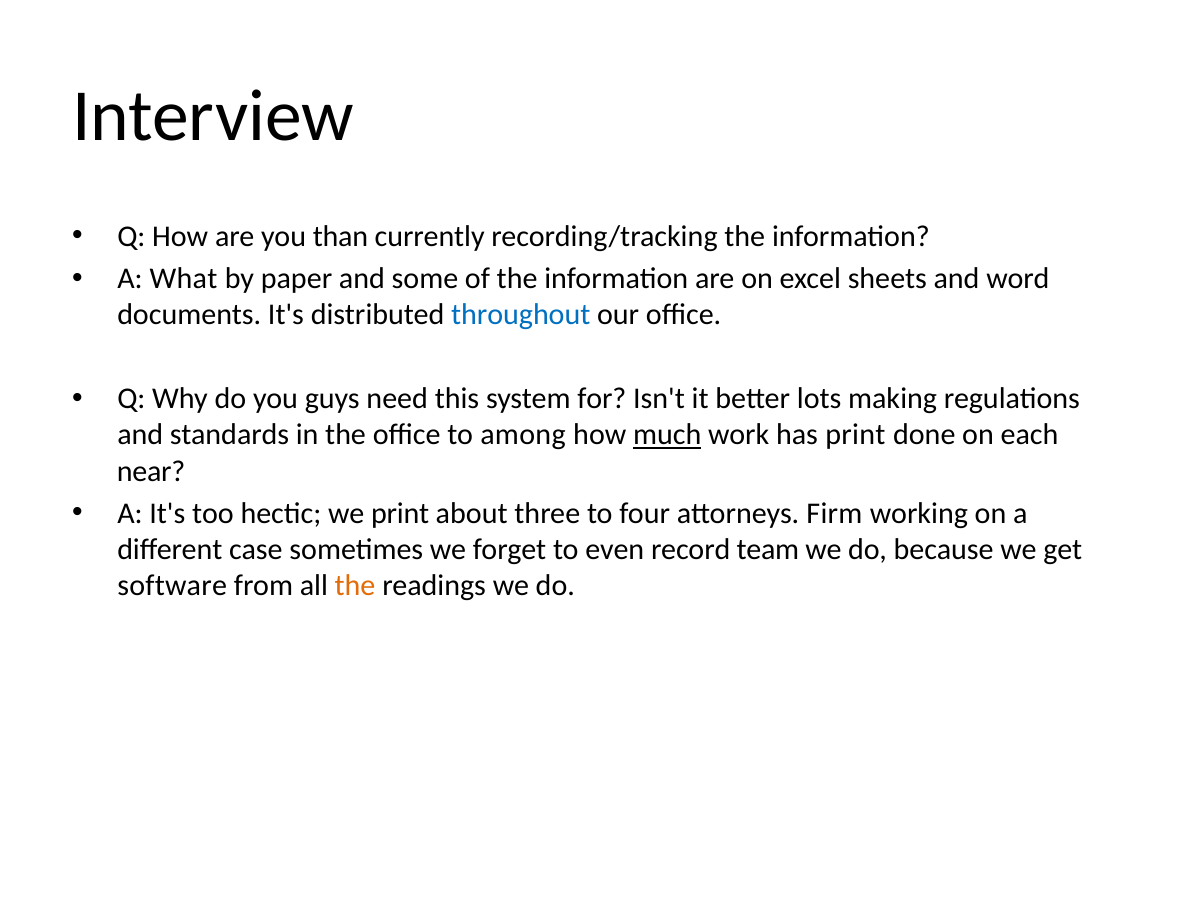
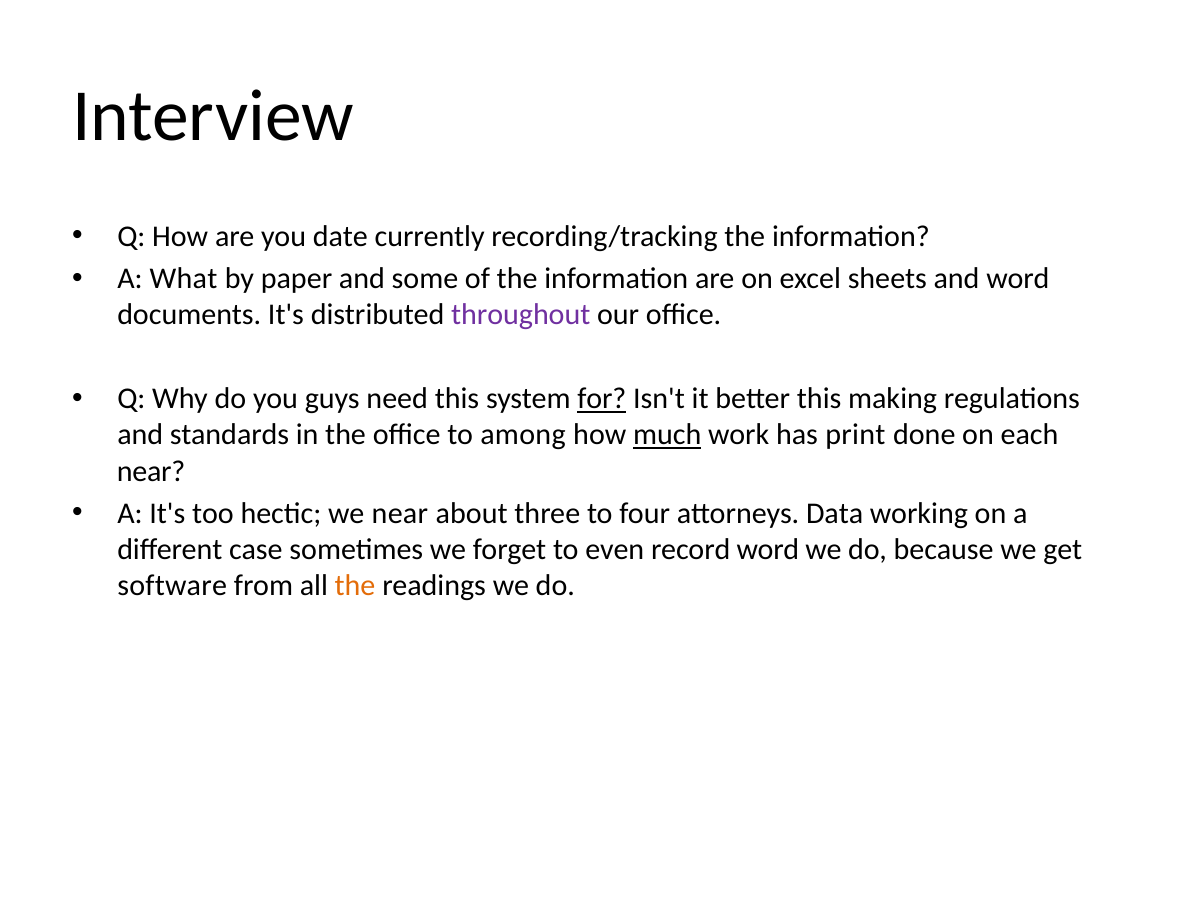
than: than -> date
throughout colour: blue -> purple
for underline: none -> present
better lots: lots -> this
we print: print -> near
Firm: Firm -> Data
record team: team -> word
